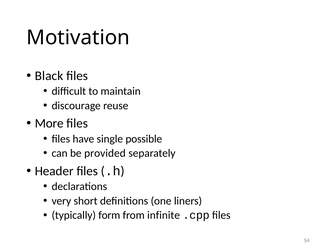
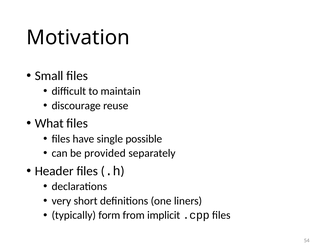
Black: Black -> Small
More: More -> What
infinite: infinite -> implicit
